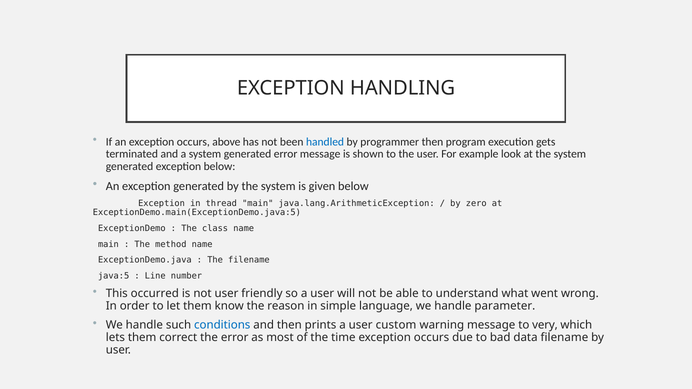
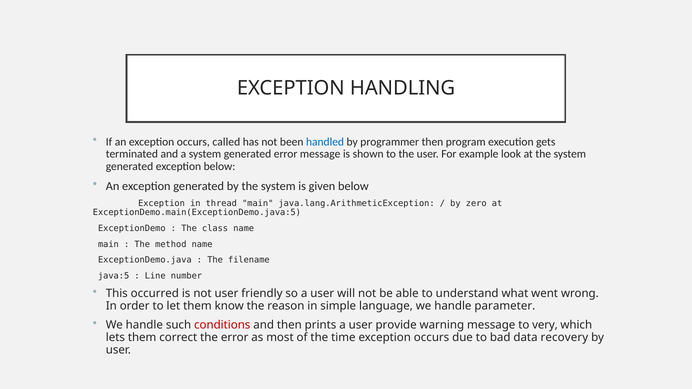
above: above -> called
conditions colour: blue -> red
custom: custom -> provide
data filename: filename -> recovery
